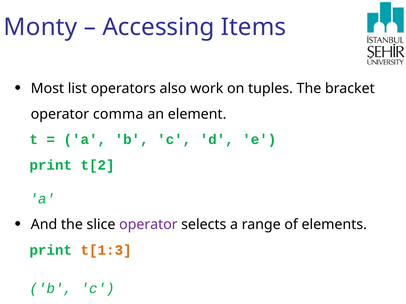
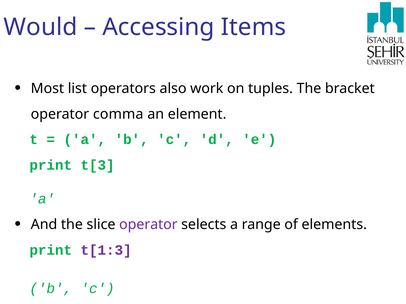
Monty: Monty -> Would
t[2: t[2 -> t[3
t[1:3 colour: orange -> purple
